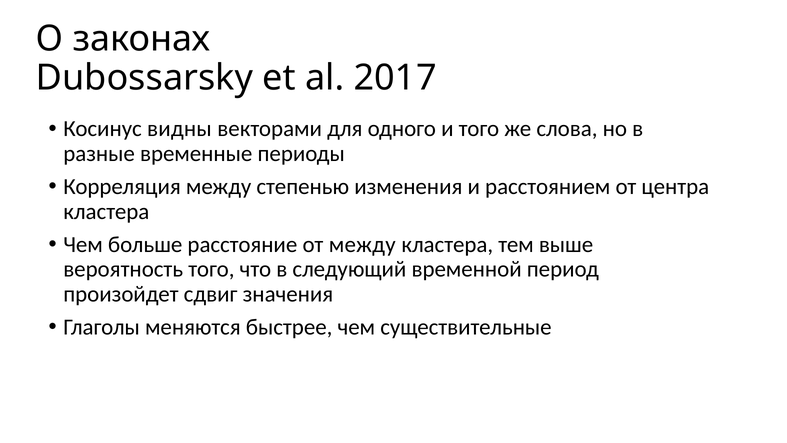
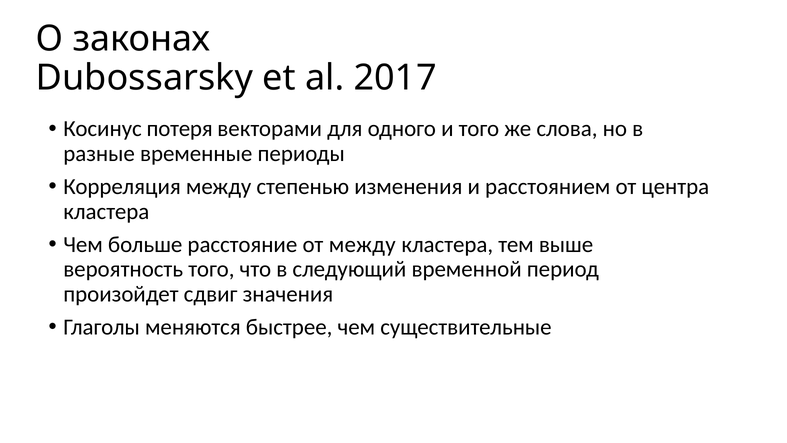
видны: видны -> потеря
